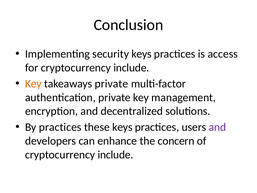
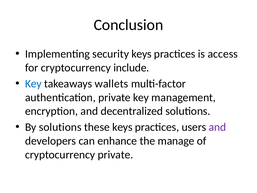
Key at (33, 84) colour: orange -> blue
takeaways private: private -> wallets
By practices: practices -> solutions
concern: concern -> manage
include at (116, 154): include -> private
